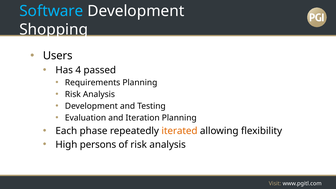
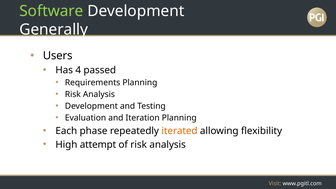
Software colour: light blue -> light green
Shopping: Shopping -> Generally
persons: persons -> attempt
